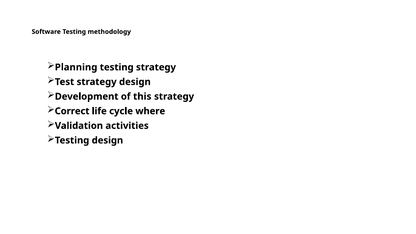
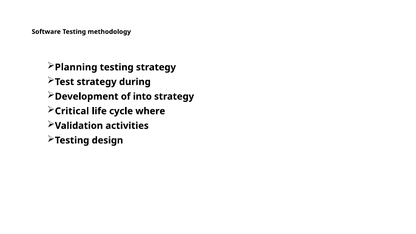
strategy design: design -> during
this: this -> into
Correct: Correct -> Critical
